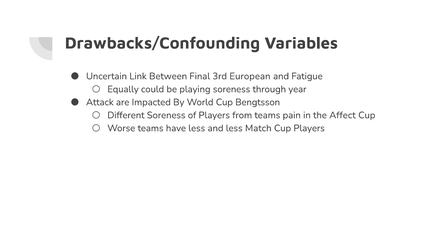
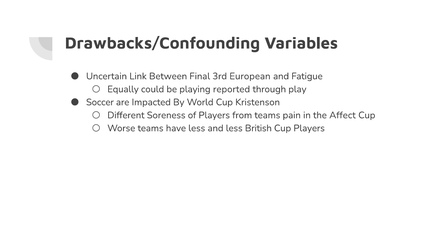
playing soreness: soreness -> reported
year: year -> play
Attack: Attack -> Soccer
Bengtsson: Bengtsson -> Kristenson
Match: Match -> British
